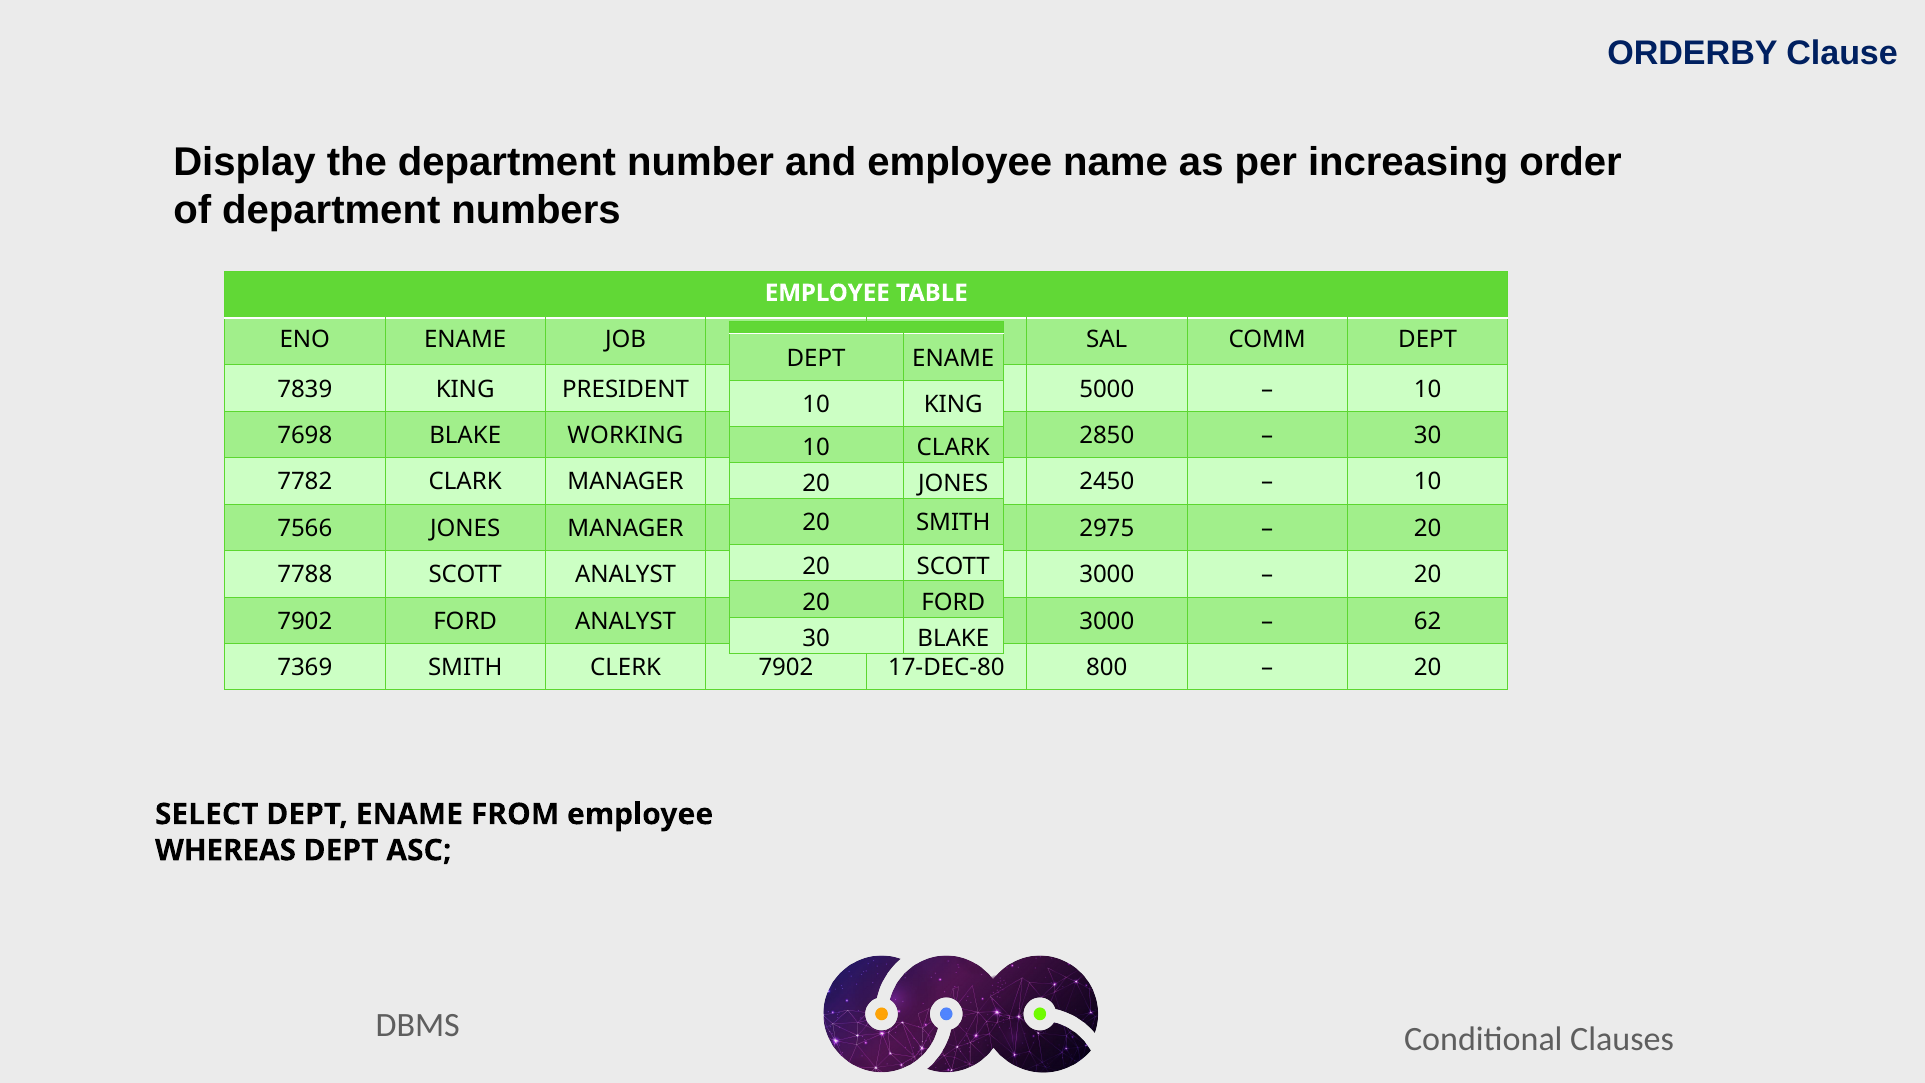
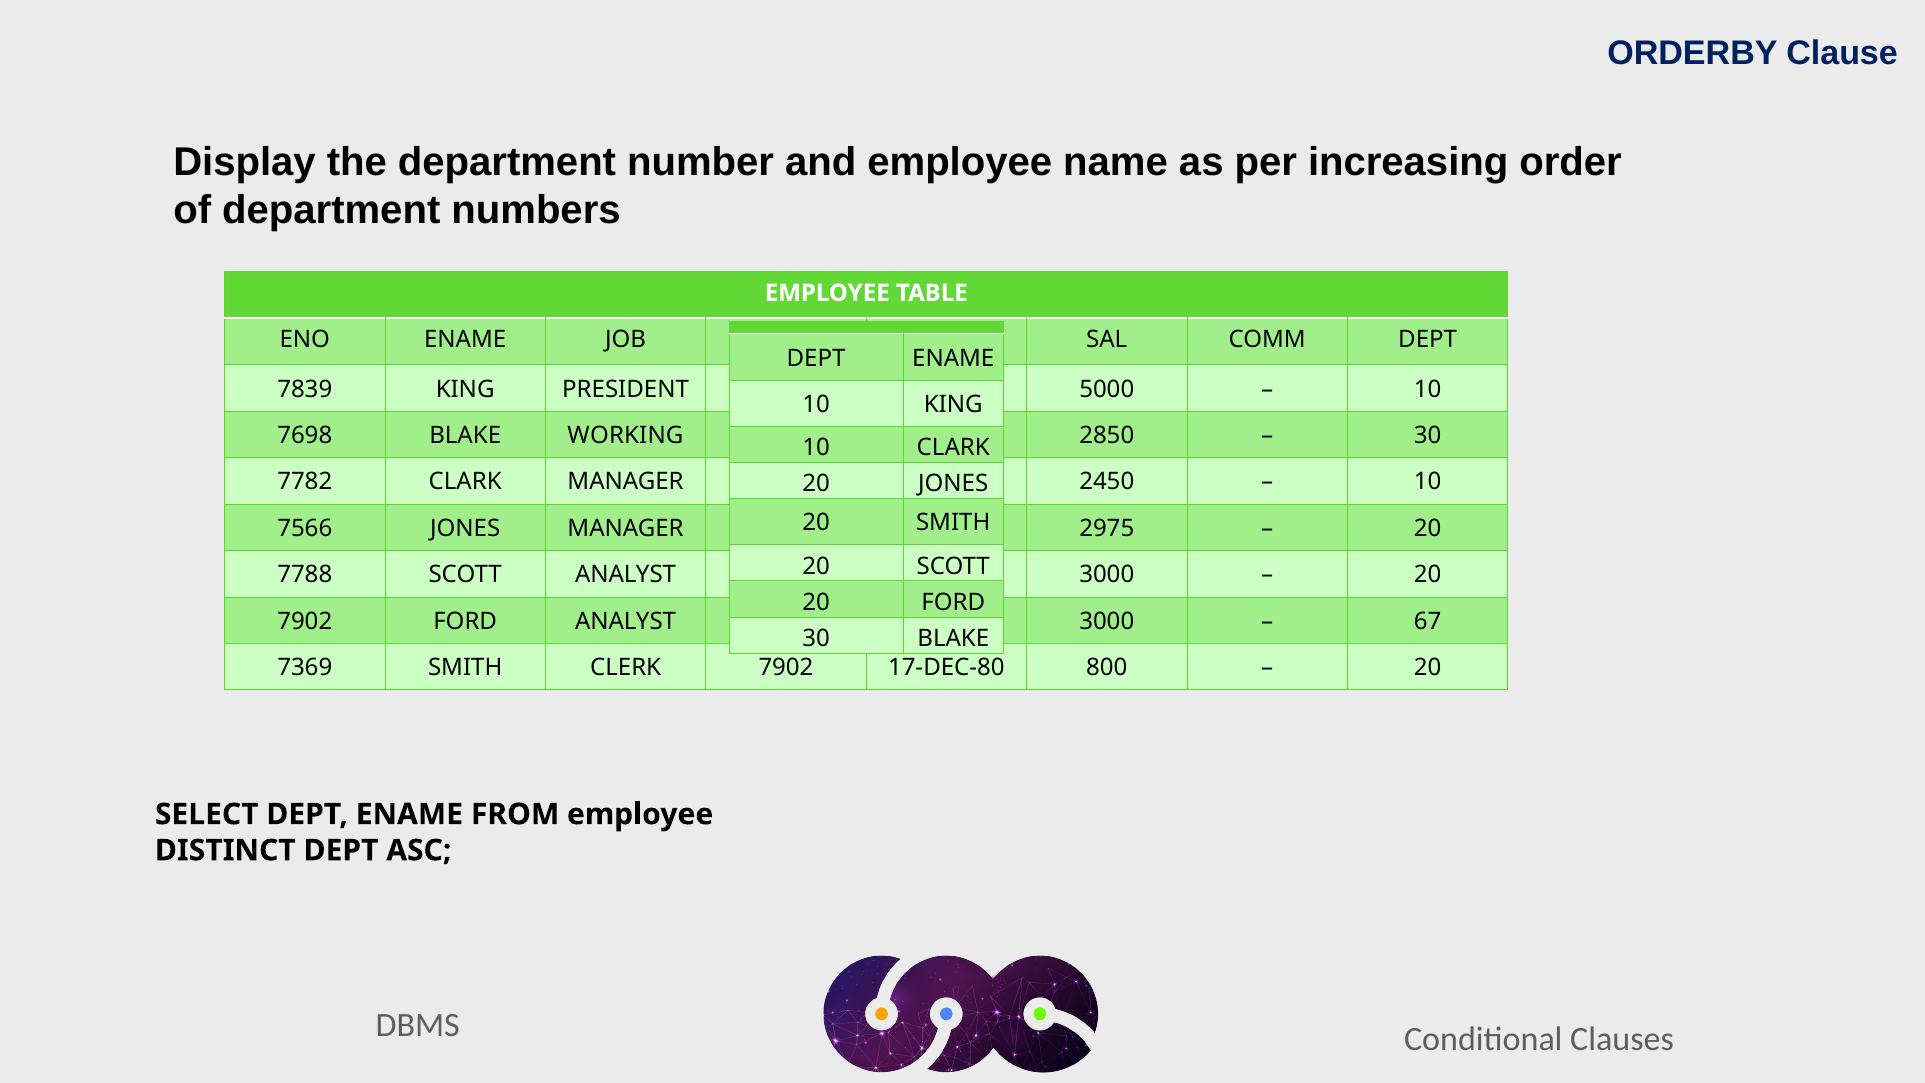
62: 62 -> 67
WHEREAS: WHEREAS -> DISTINCT
